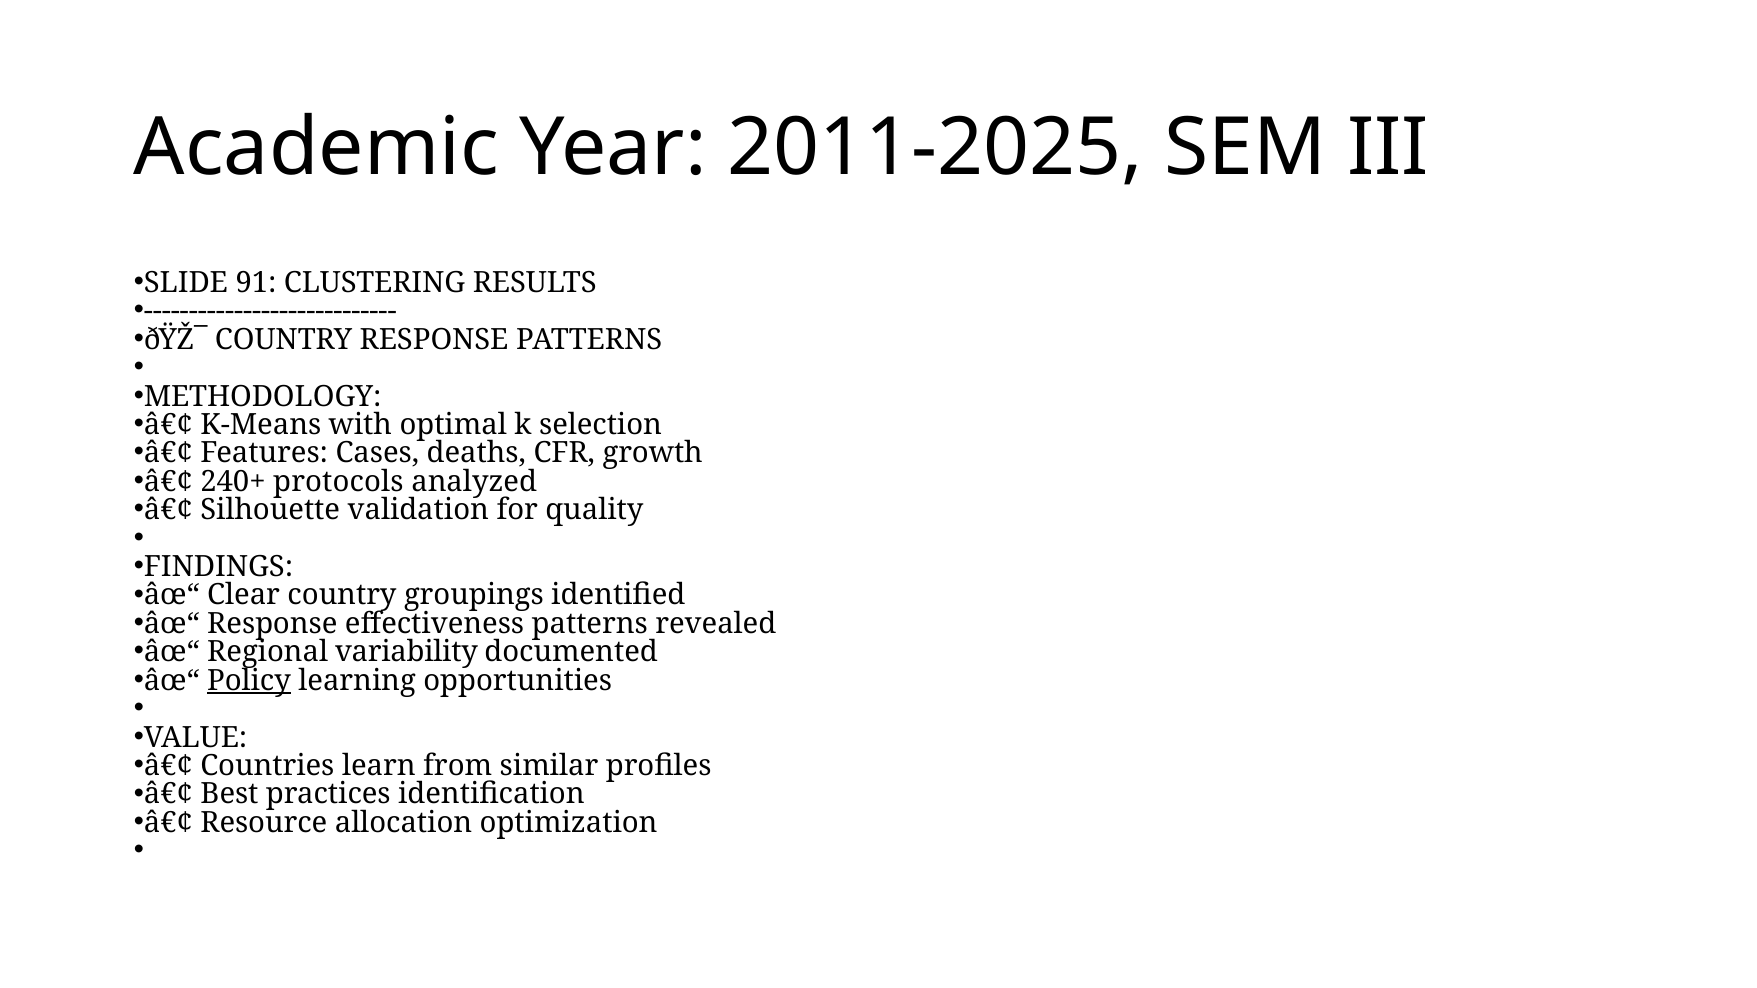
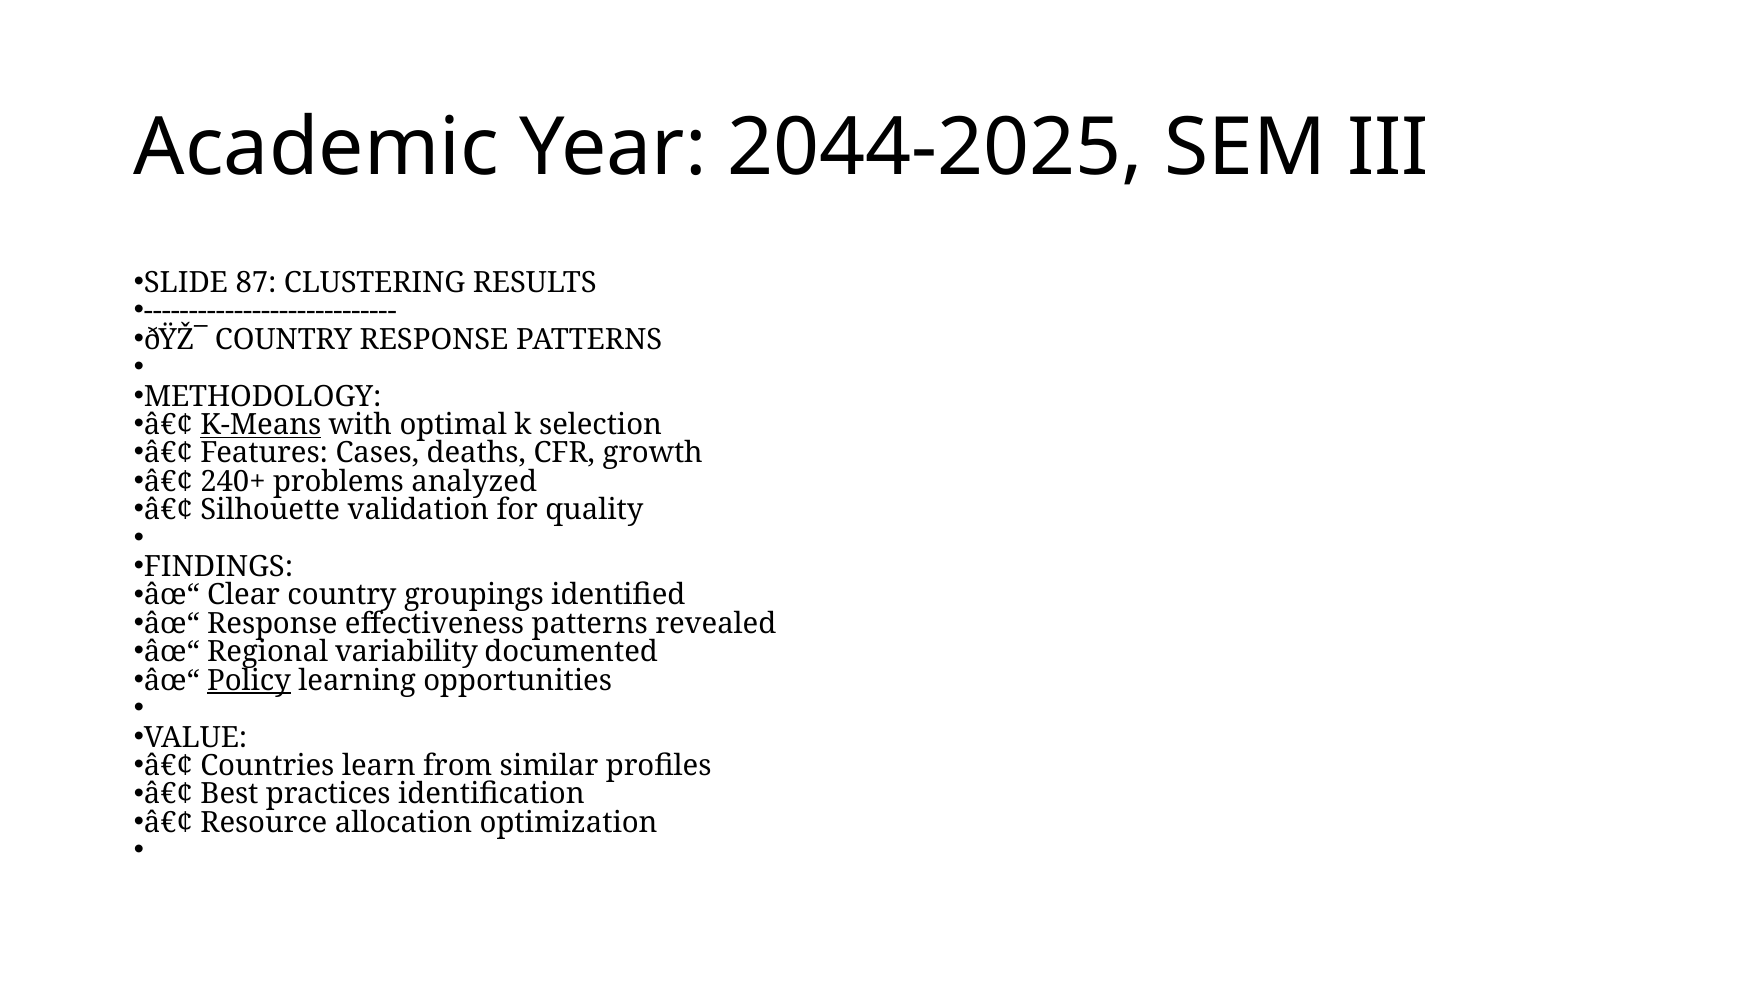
2011-2025: 2011-2025 -> 2044-2025
91: 91 -> 87
K-Means underline: none -> present
protocols: protocols -> problems
